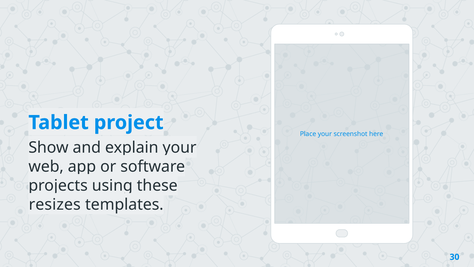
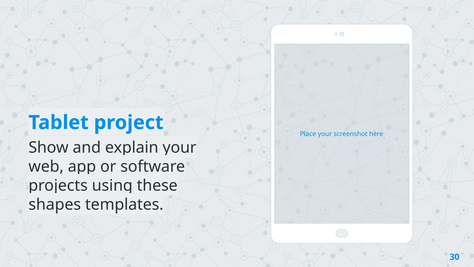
resizes: resizes -> shapes
